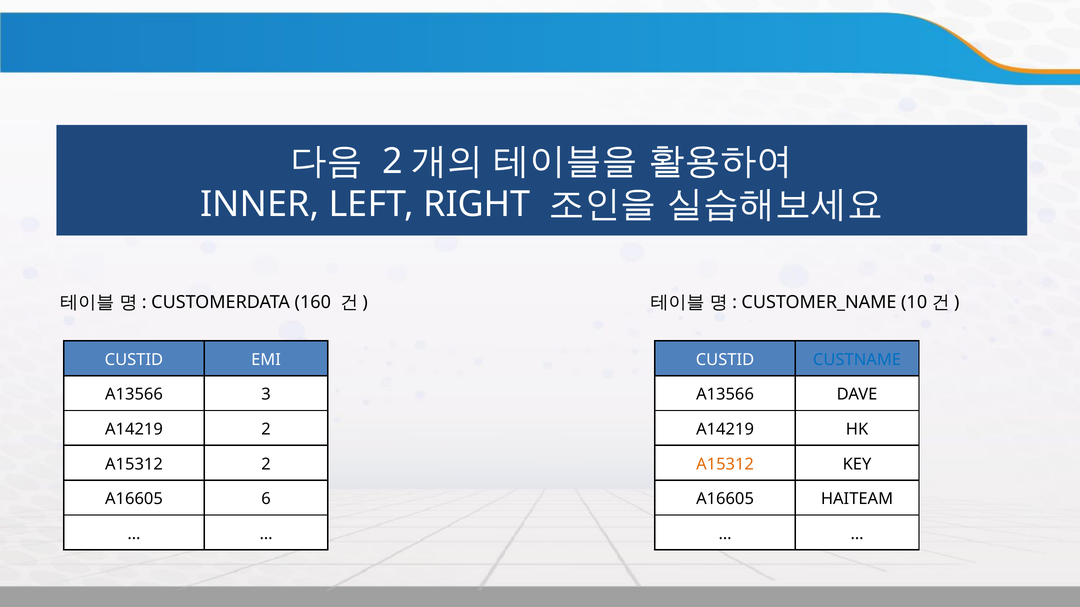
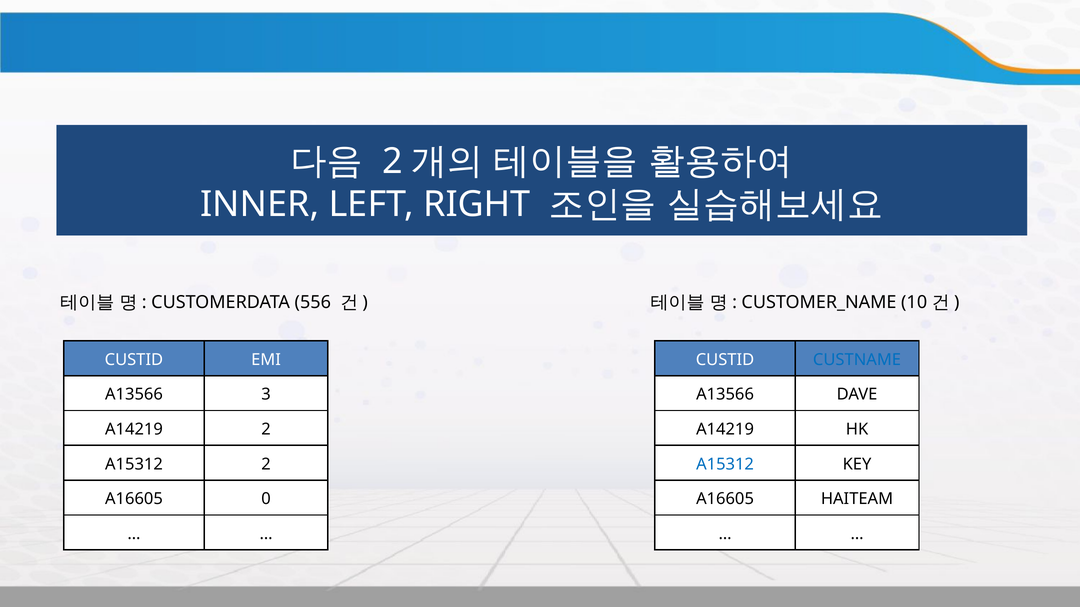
160: 160 -> 556
A15312 at (725, 465) colour: orange -> blue
6: 6 -> 0
